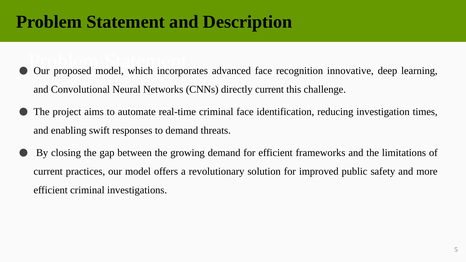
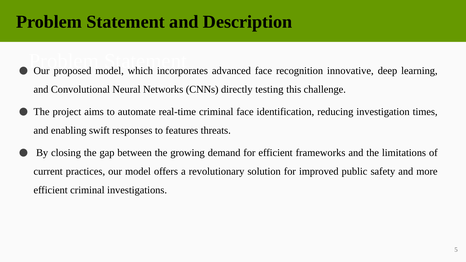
directly current: current -> testing
to demand: demand -> features
